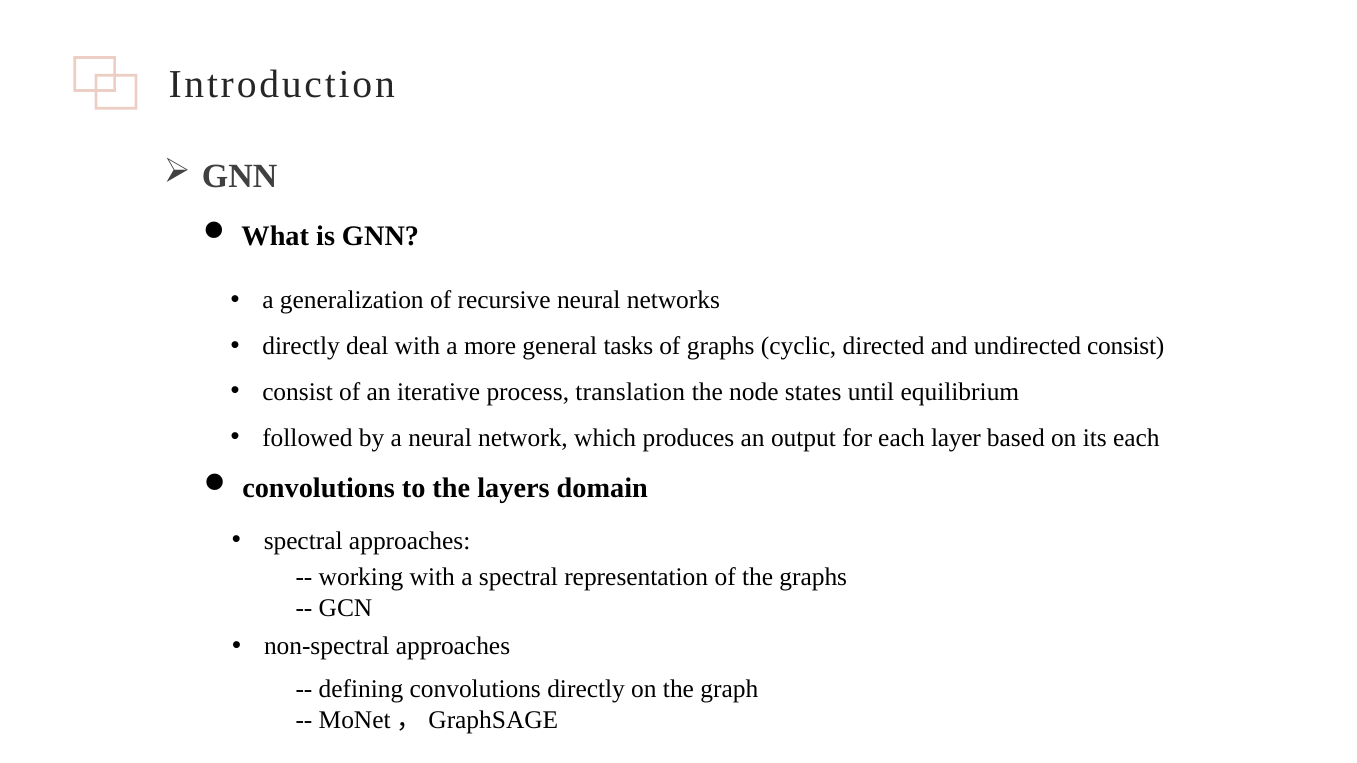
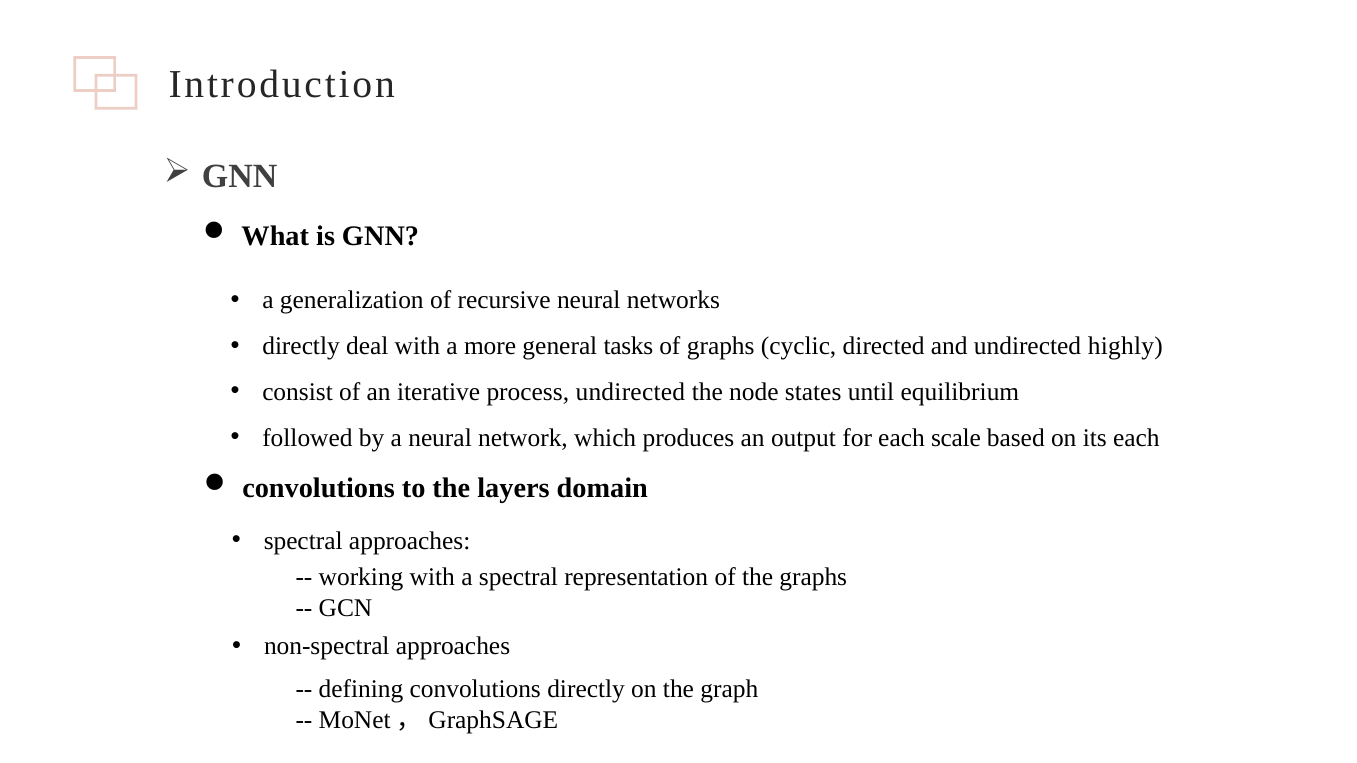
undirected consist: consist -> highly
process translation: translation -> undirected
layer: layer -> scale
